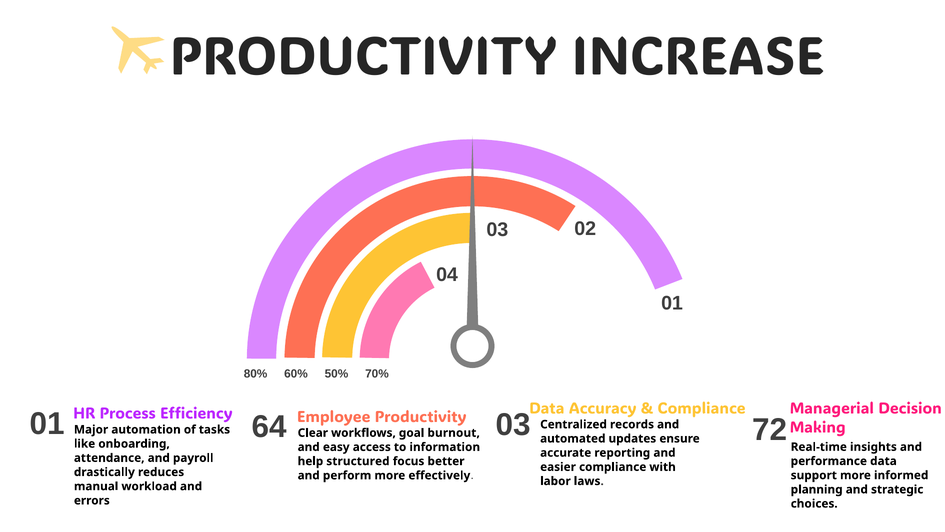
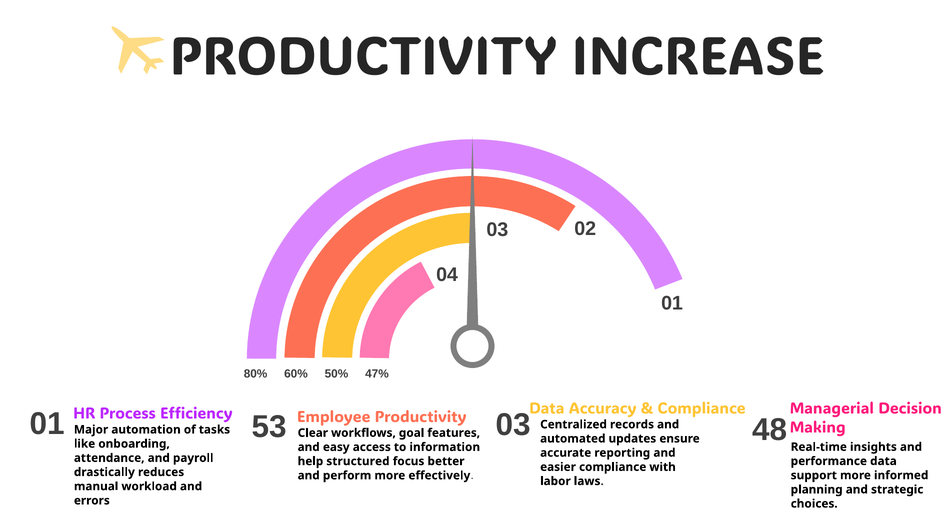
70%: 70% -> 47%
64: 64 -> 53
72: 72 -> 48
burnout: burnout -> features
